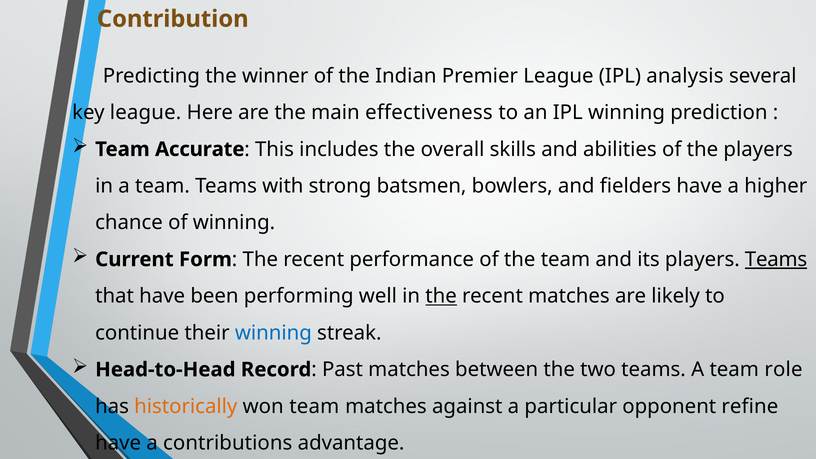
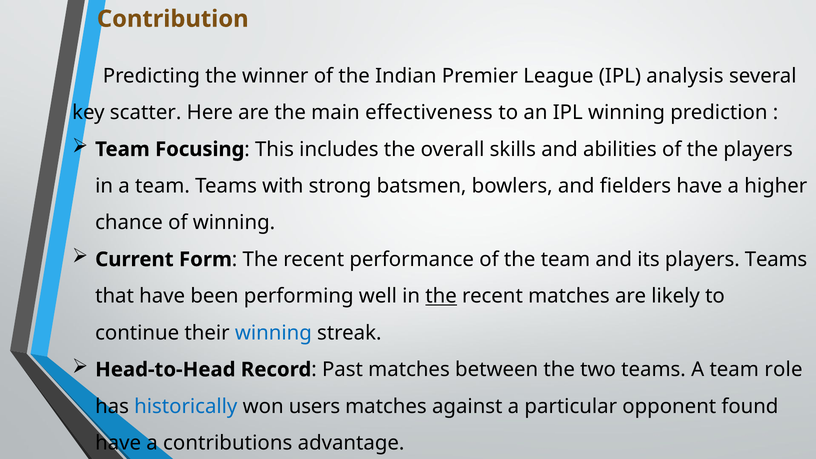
key league: league -> scatter
Accurate: Accurate -> Focusing
Teams at (776, 259) underline: present -> none
historically colour: orange -> blue
won team: team -> users
refine: refine -> found
